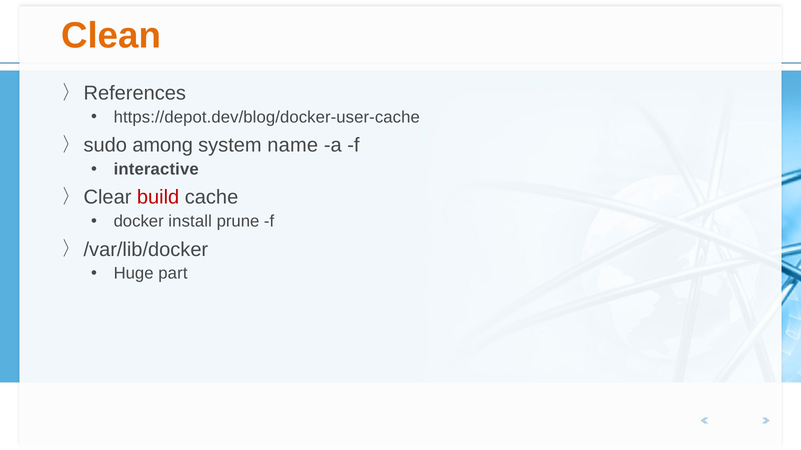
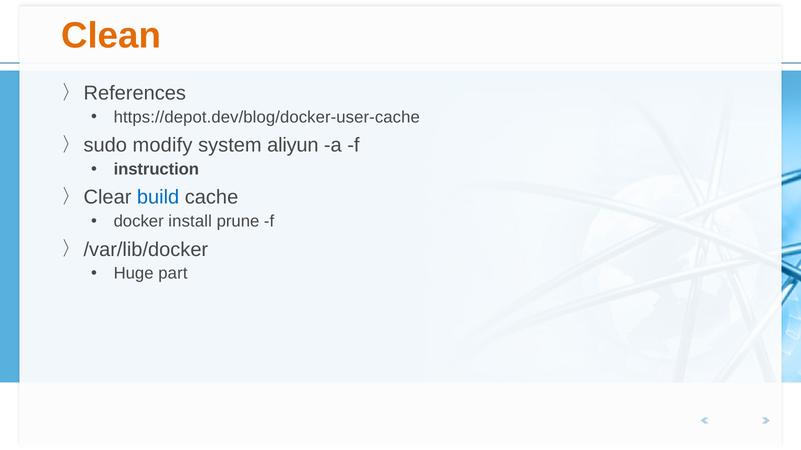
among: among -> modify
name: name -> aliyun
interactive: interactive -> instruction
build colour: red -> blue
